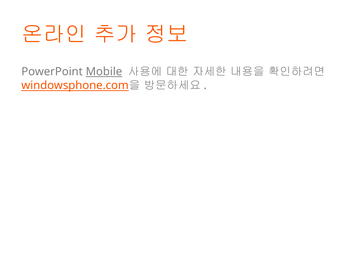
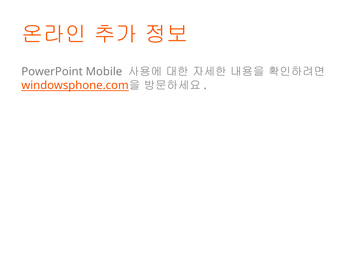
Mobile underline: present -> none
